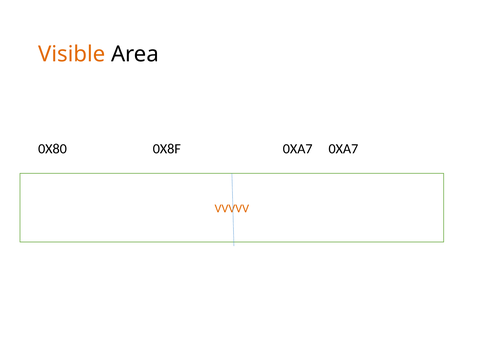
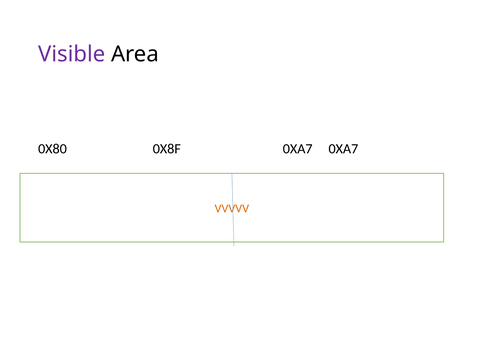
Visible colour: orange -> purple
